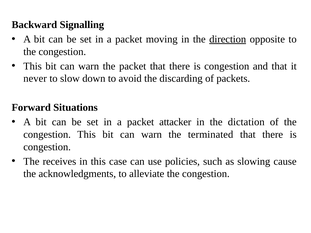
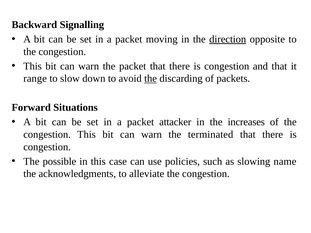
never: never -> range
the at (151, 79) underline: none -> present
dictation: dictation -> increases
receives: receives -> possible
cause: cause -> name
